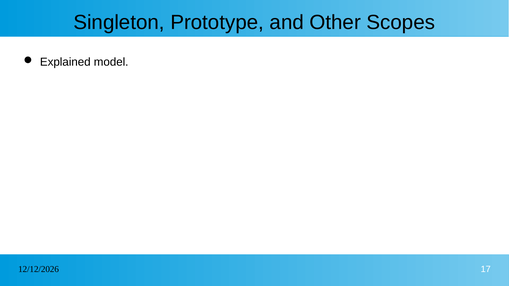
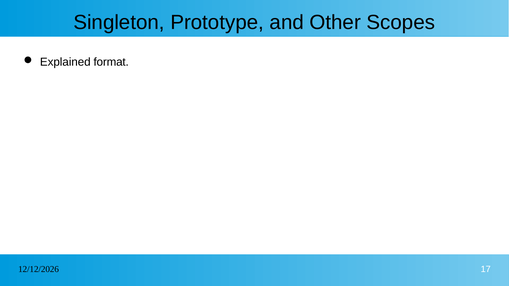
model: model -> format
